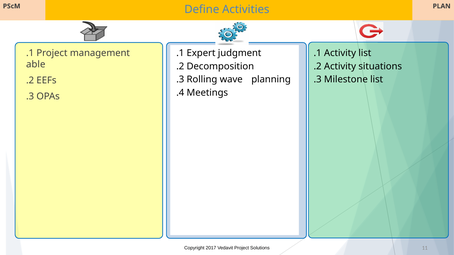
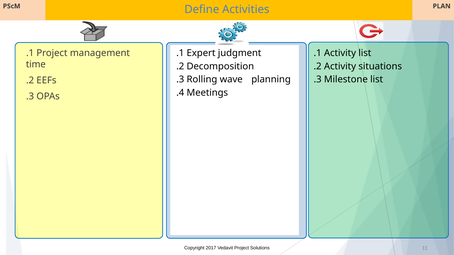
able: able -> time
